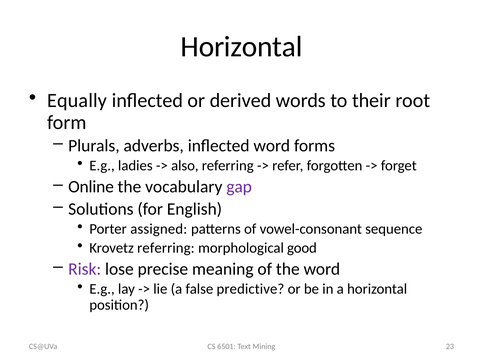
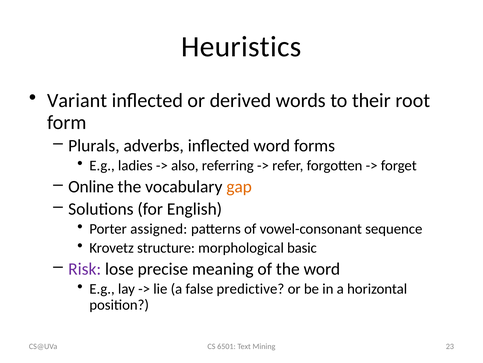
Horizontal at (242, 47): Horizontal -> Heuristics
Equally: Equally -> Variant
gap colour: purple -> orange
Krovetz referring: referring -> structure
good: good -> basic
